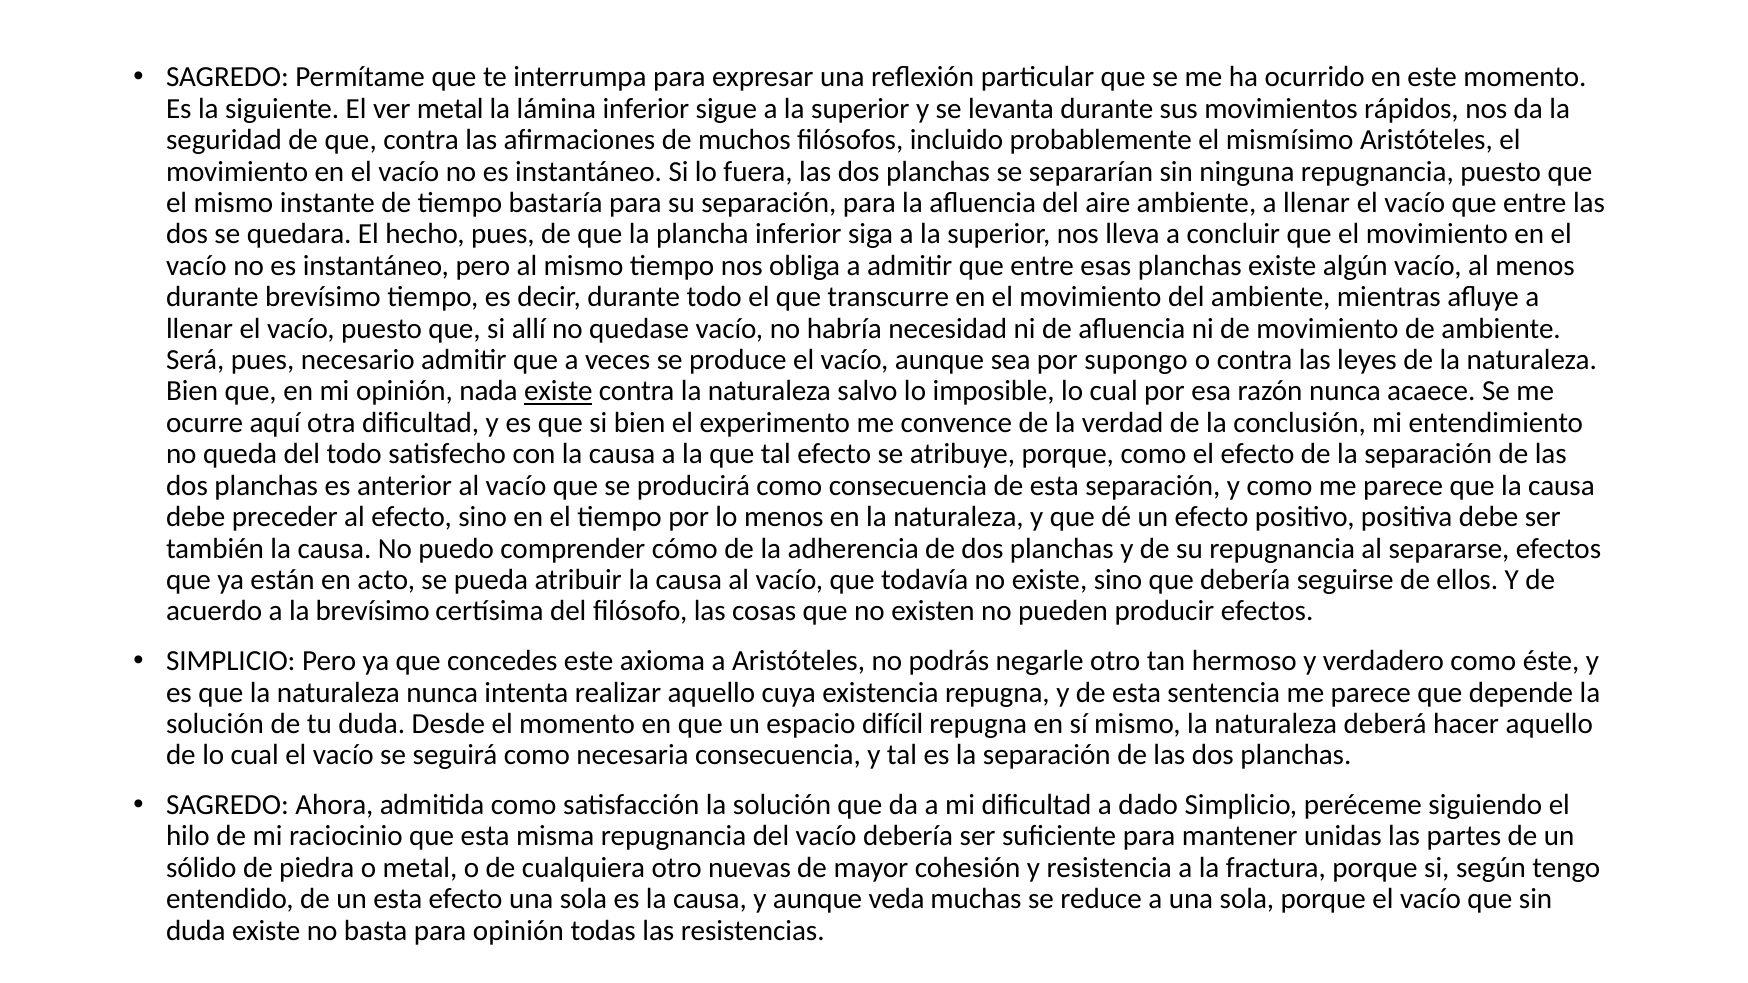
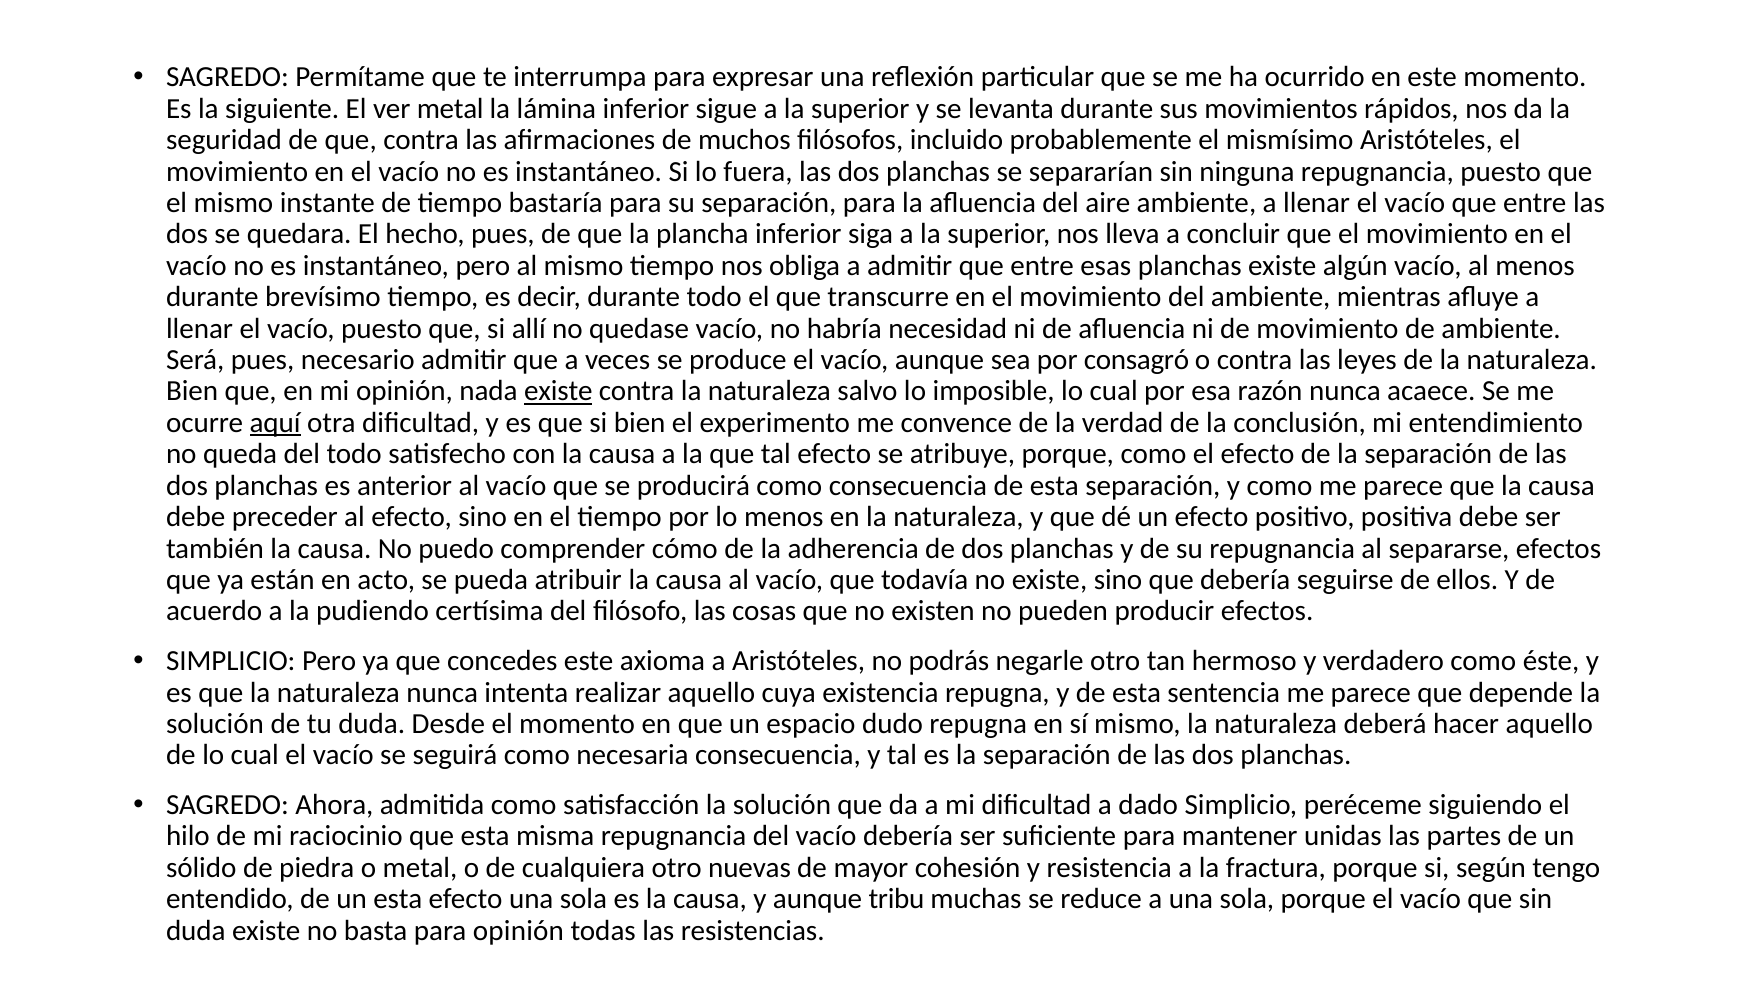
supongo: supongo -> consagró
aquí underline: none -> present
la brevísimo: brevísimo -> pudiendo
difícil: difícil -> dudo
veda: veda -> tribu
